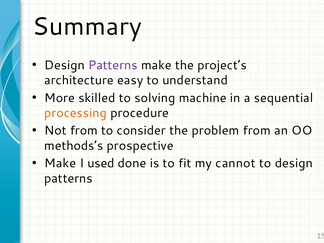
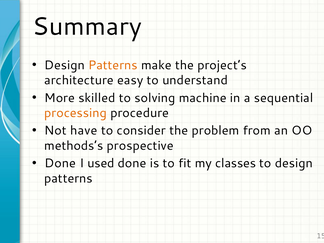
Patterns at (113, 65) colour: purple -> orange
Not from: from -> have
Make at (60, 163): Make -> Done
cannot: cannot -> classes
